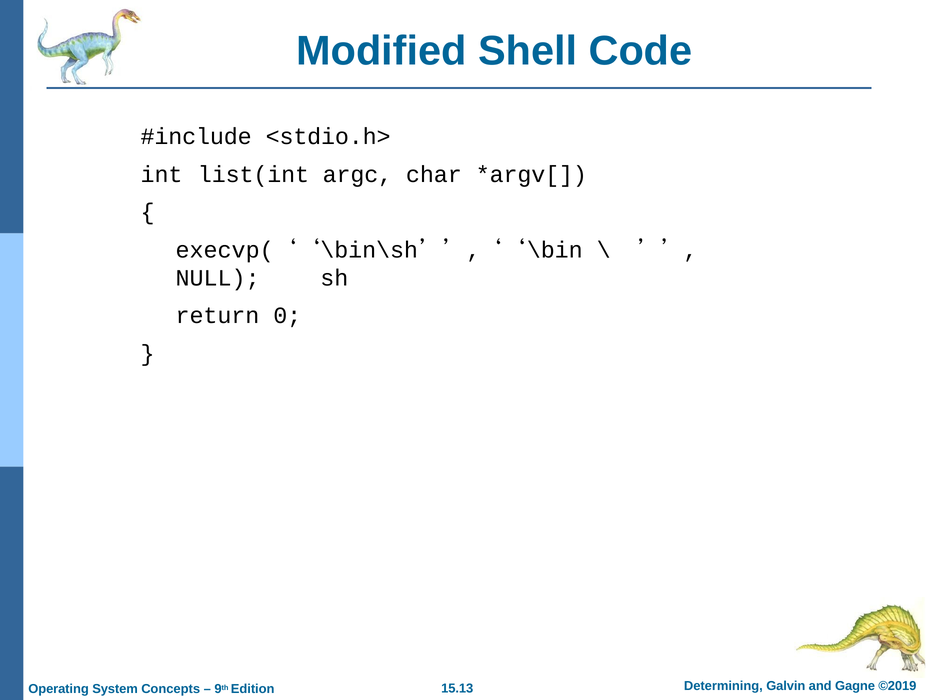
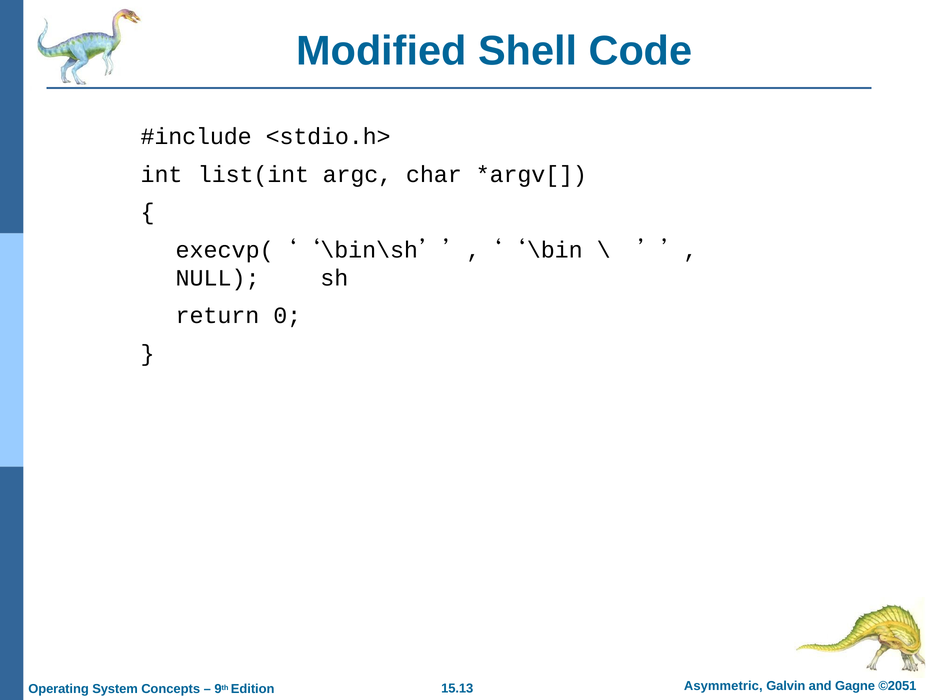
Determining: Determining -> Asymmetric
©2019: ©2019 -> ©2051
